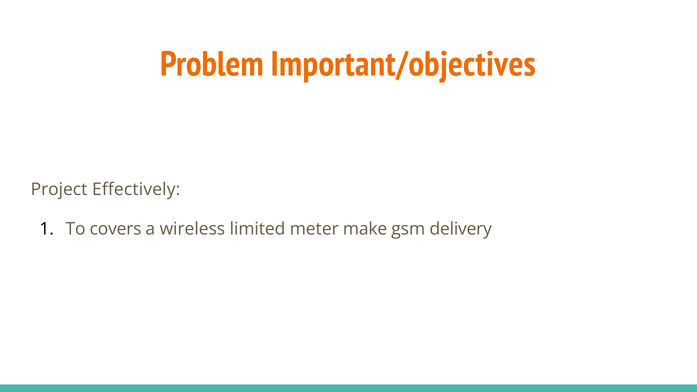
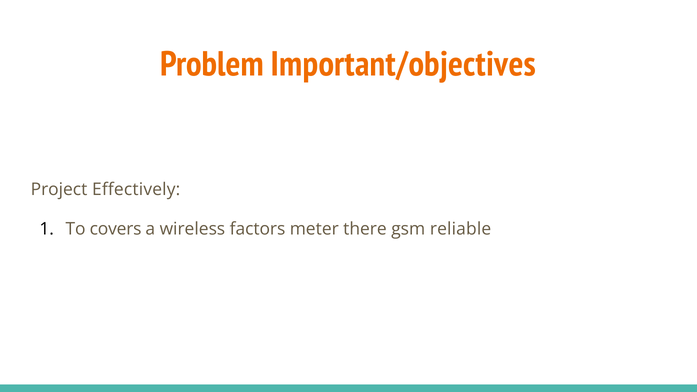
limited: limited -> factors
make: make -> there
delivery: delivery -> reliable
